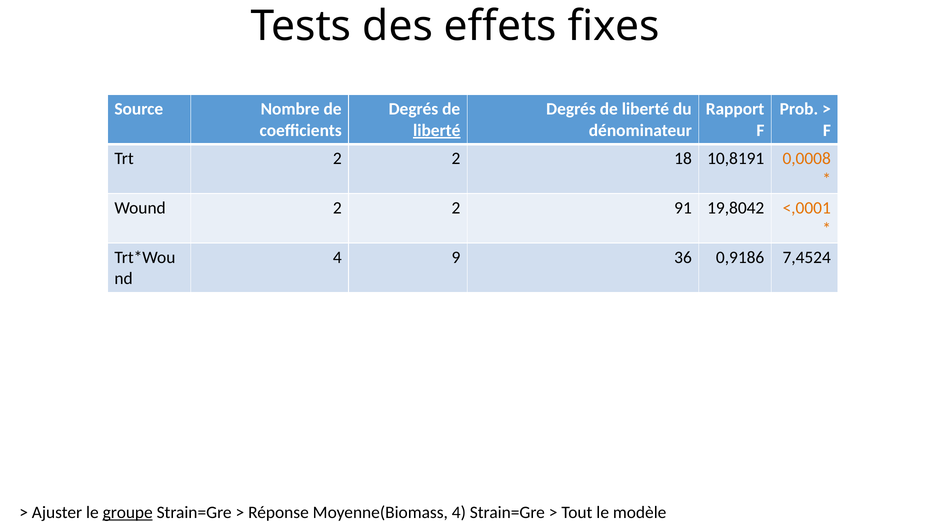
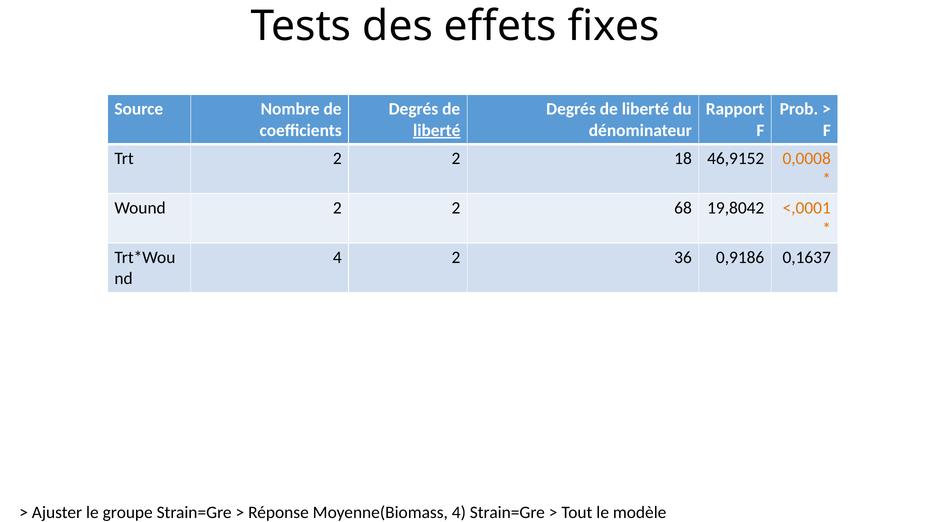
10,8191: 10,8191 -> 46,9152
91: 91 -> 68
4 9: 9 -> 2
7,4524: 7,4524 -> 0,1637
groupe underline: present -> none
